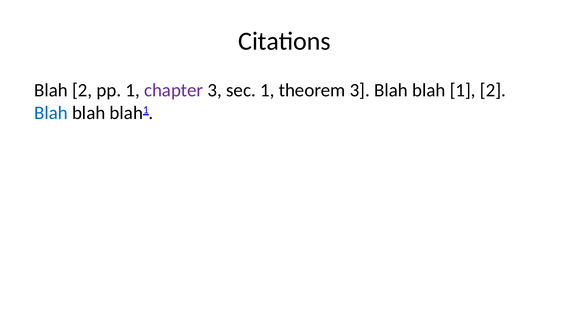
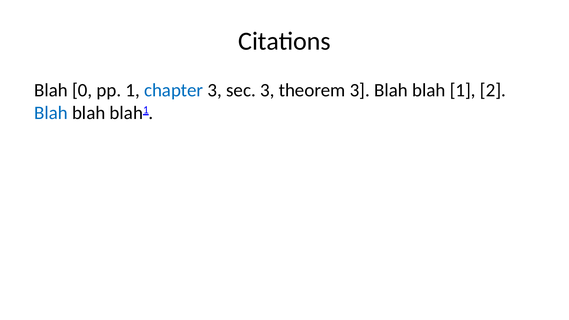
Blah 2: 2 -> 0
chapter colour: purple -> blue
sec 1: 1 -> 3
